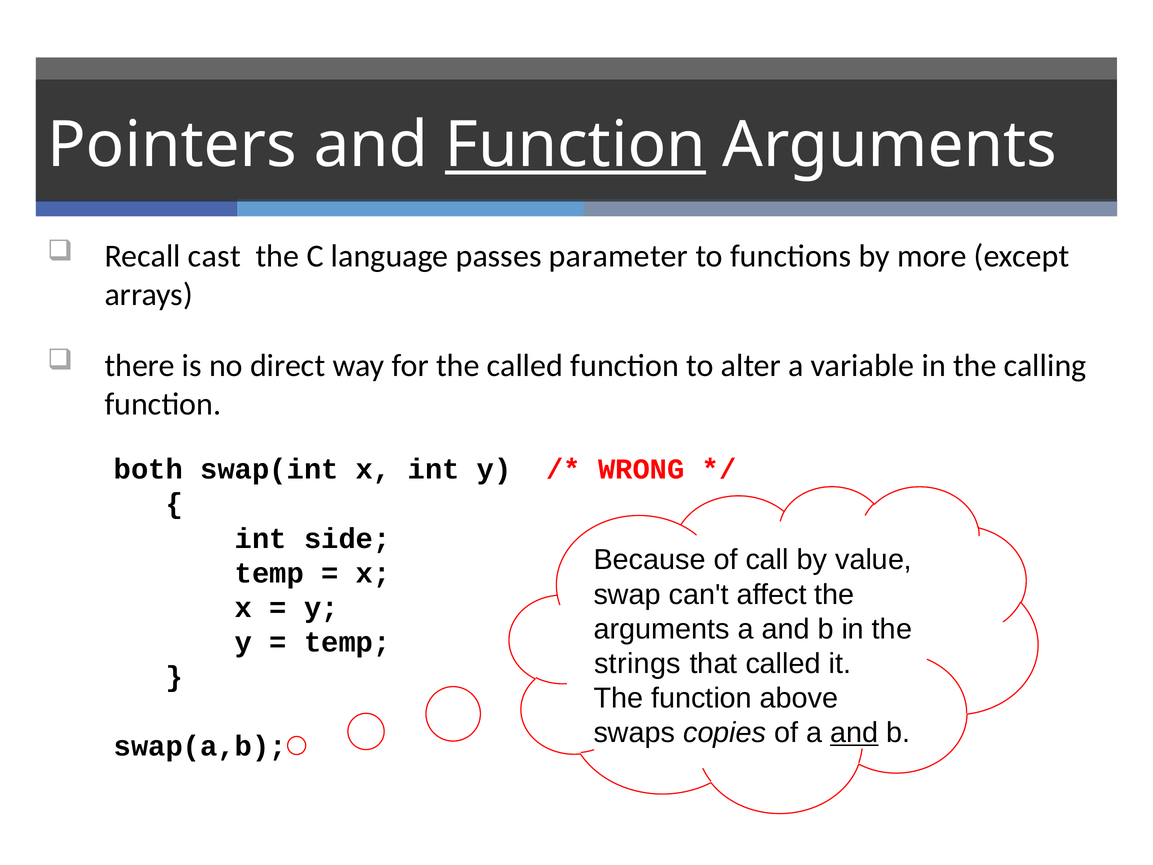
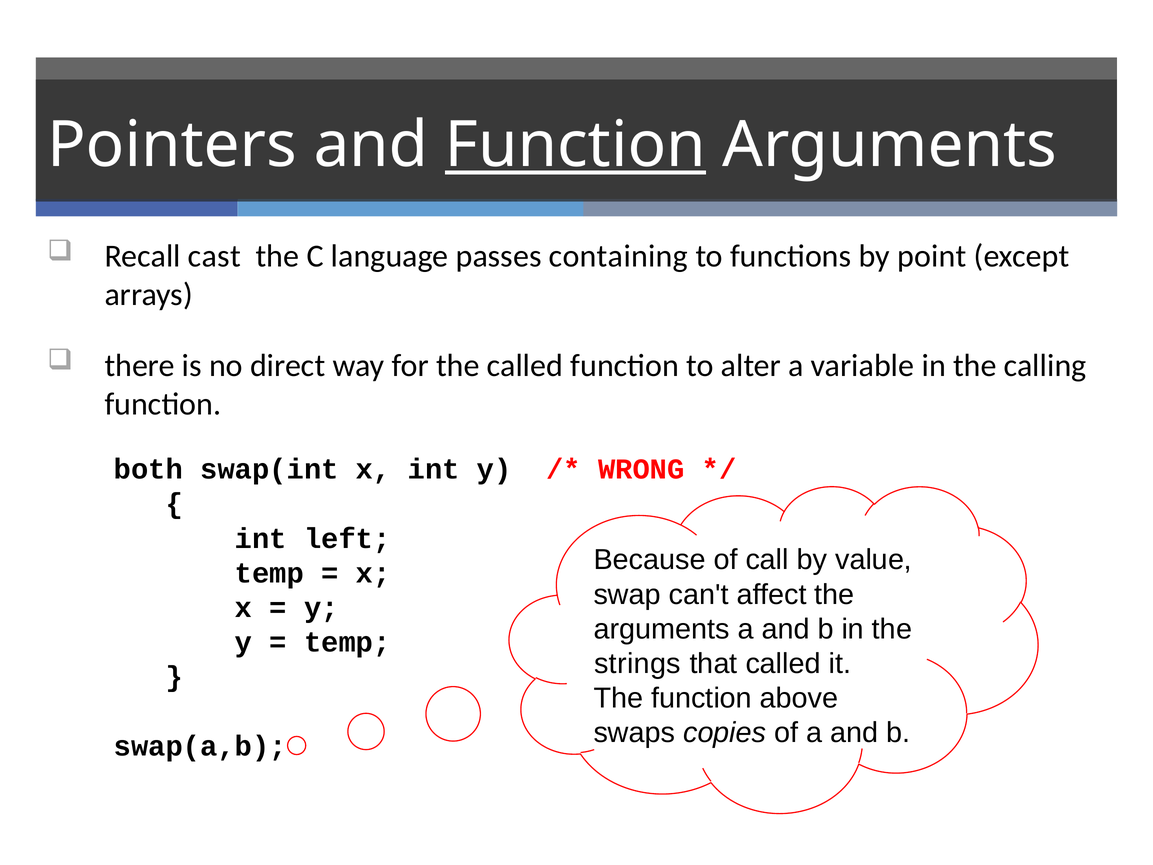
parameter: parameter -> containing
more: more -> point
side: side -> left
and at (854, 733) underline: present -> none
